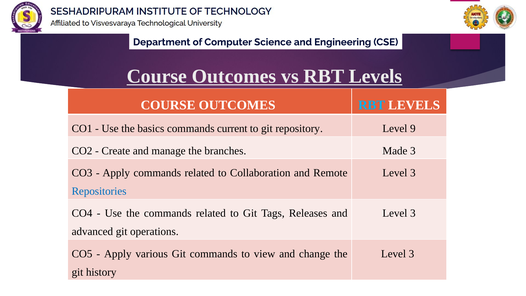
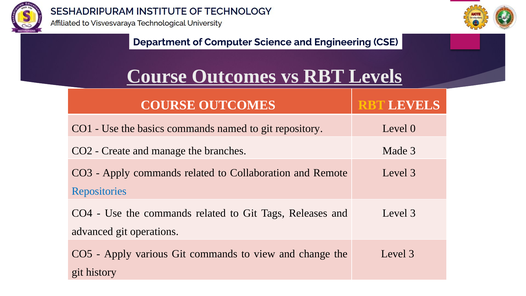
RBT at (372, 105) colour: light blue -> yellow
current: current -> named
9: 9 -> 0
